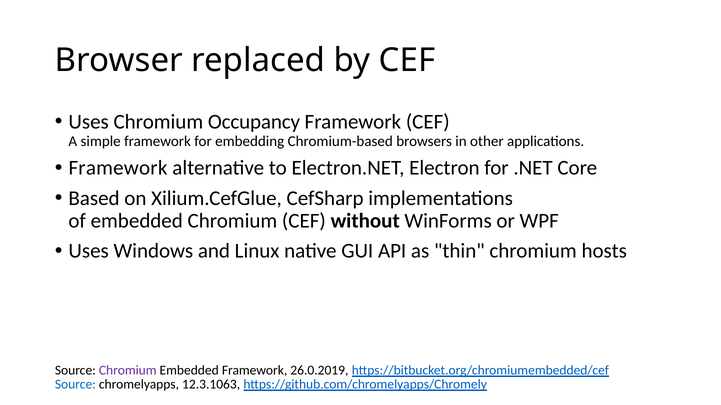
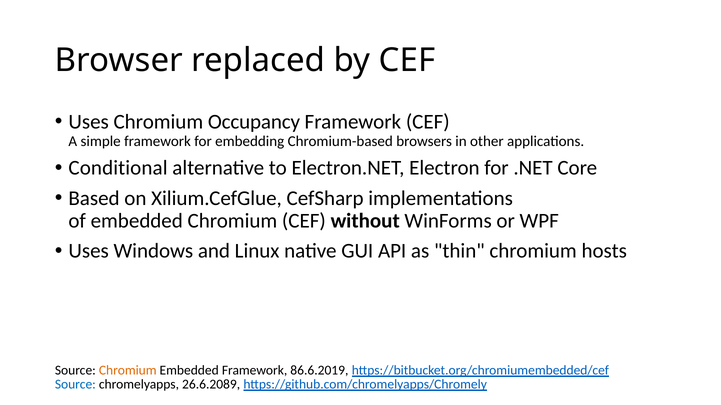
Framework at (118, 168): Framework -> Conditional
Chromium at (128, 371) colour: purple -> orange
26.0.2019: 26.0.2019 -> 86.6.2019
12.3.1063: 12.3.1063 -> 26.6.2089
